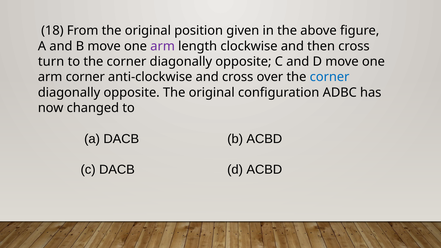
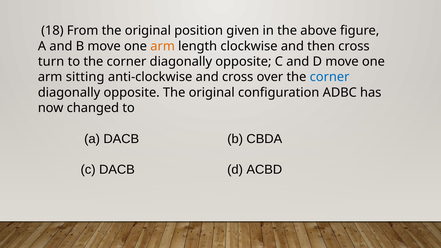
arm at (163, 46) colour: purple -> orange
arm corner: corner -> sitting
b ACBD: ACBD -> CBDA
